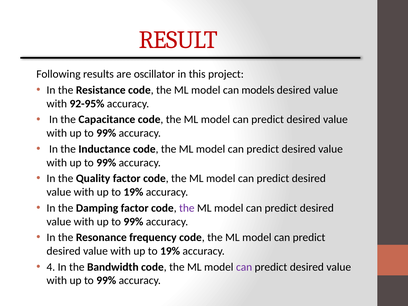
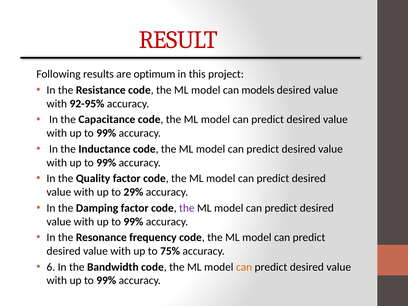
oscillator: oscillator -> optimum
19% at (133, 192): 19% -> 29%
19% at (170, 251): 19% -> 75%
4: 4 -> 6
can at (244, 267) colour: purple -> orange
